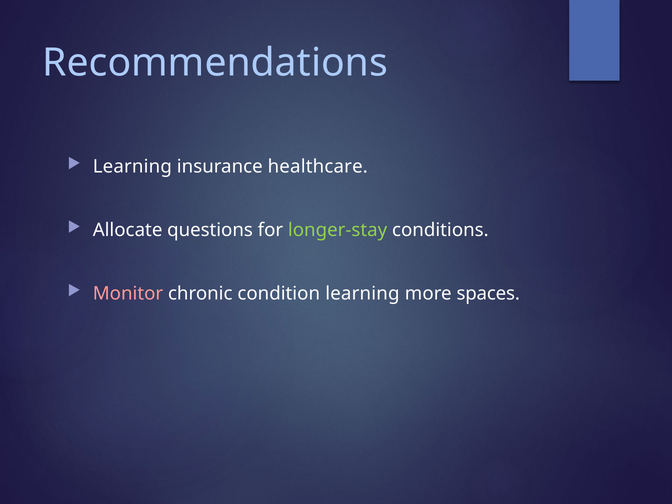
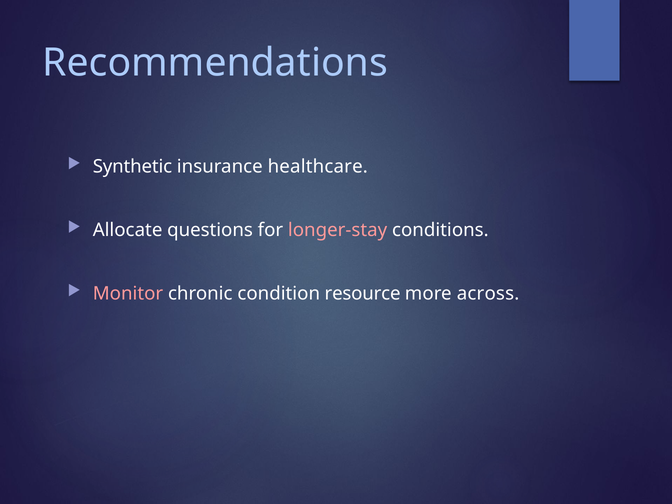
Learning at (132, 167): Learning -> Synthetic
longer-stay colour: light green -> pink
condition learning: learning -> resource
spaces: spaces -> across
